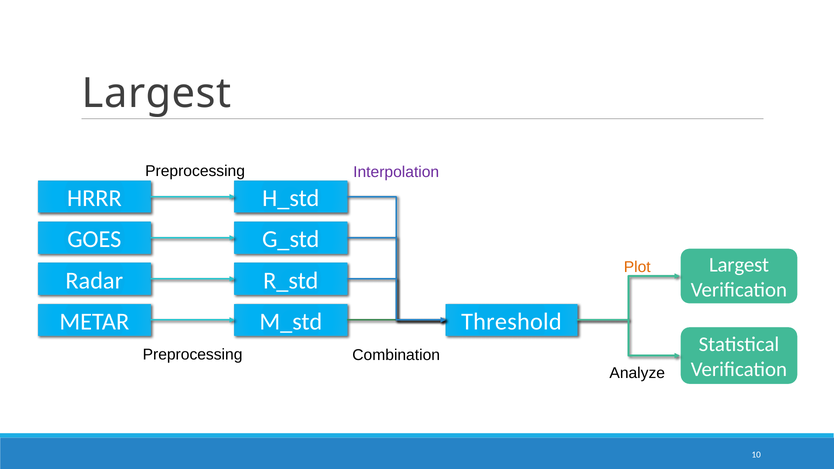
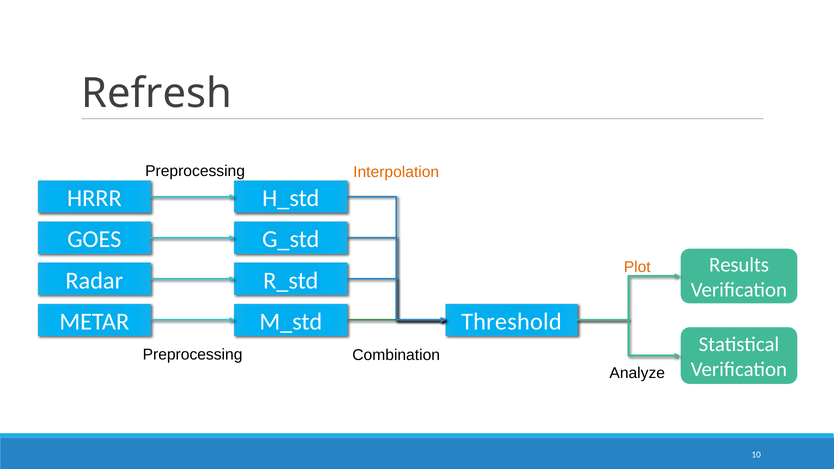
Largest at (157, 93): Largest -> Refresh
Interpolation colour: purple -> orange
Largest at (739, 265): Largest -> Results
